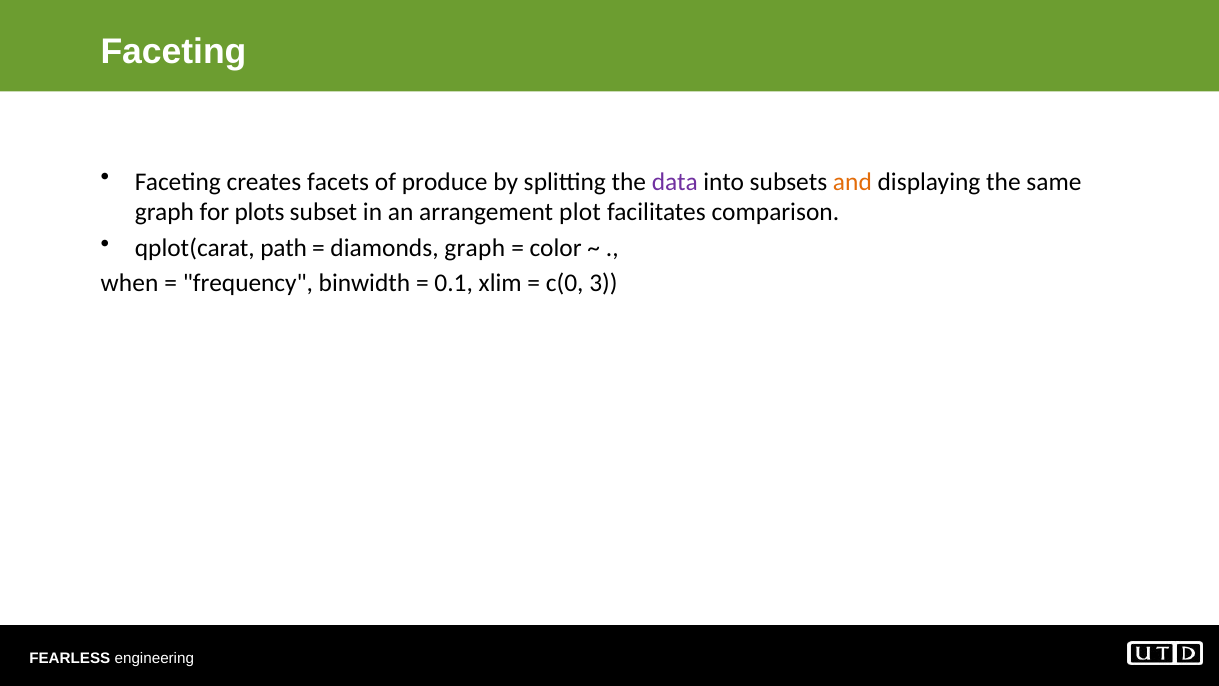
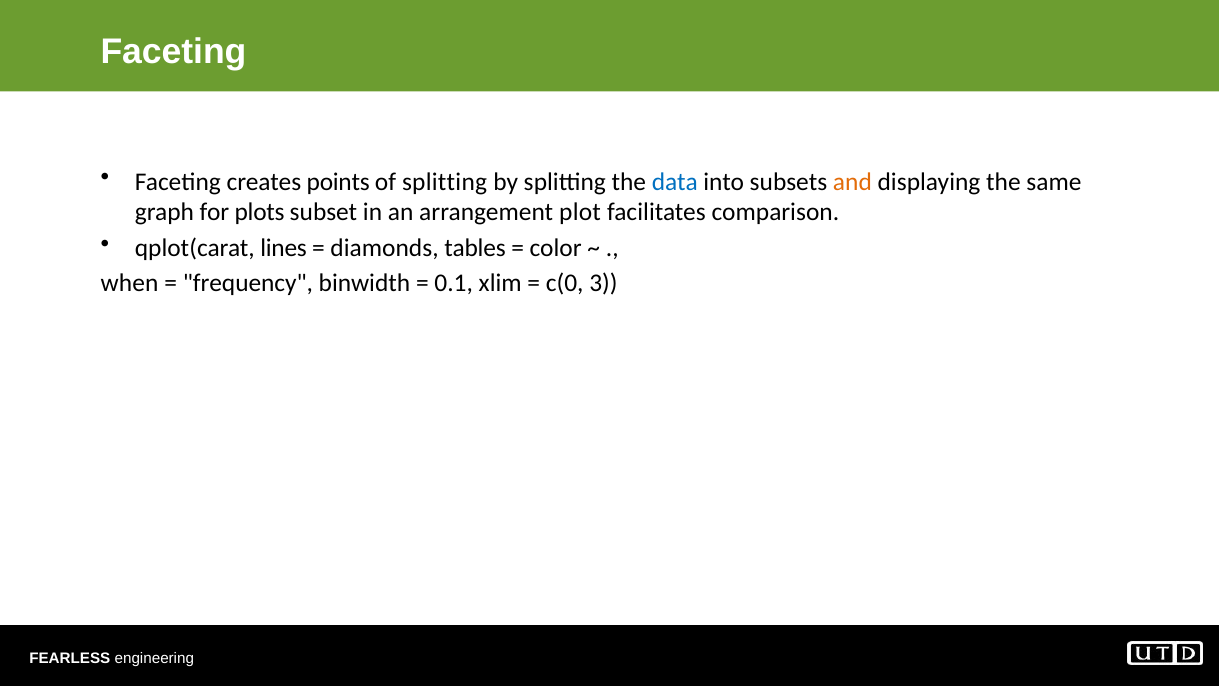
facets: facets -> points
of produce: produce -> splitting
data colour: purple -> blue
path: path -> lines
diamonds graph: graph -> tables
